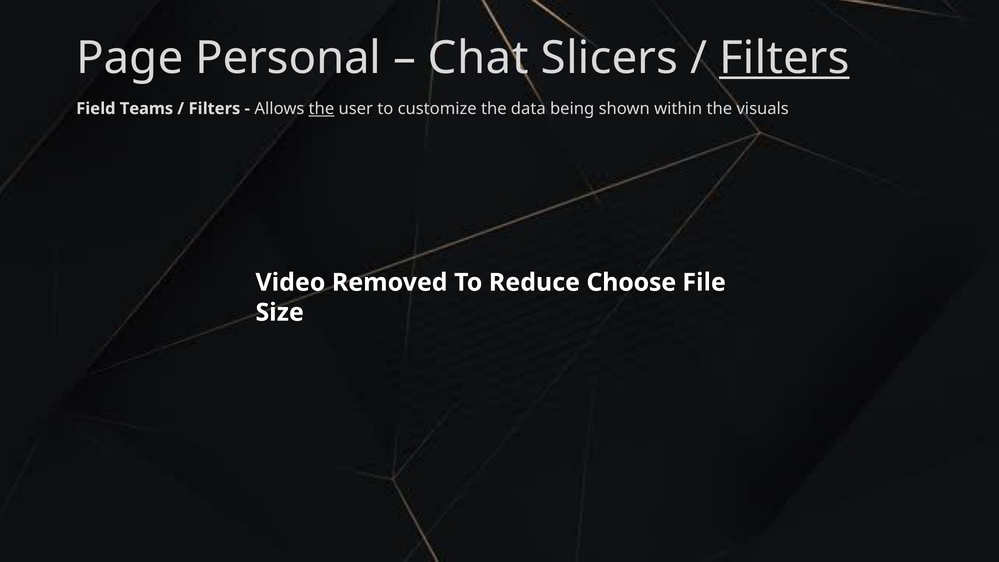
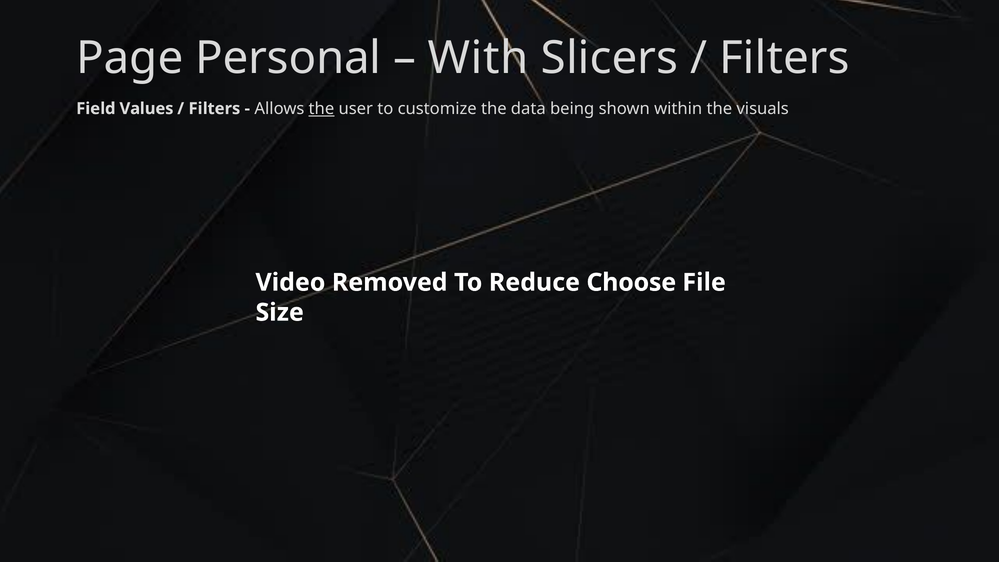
Chat: Chat -> With
Filters at (784, 58) underline: present -> none
Teams: Teams -> Values
